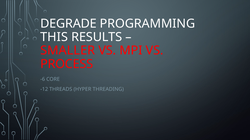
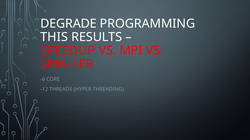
SMALLER: SMALLER -> SPEEDUP
PROCESS: PROCESS -> SMALLER
